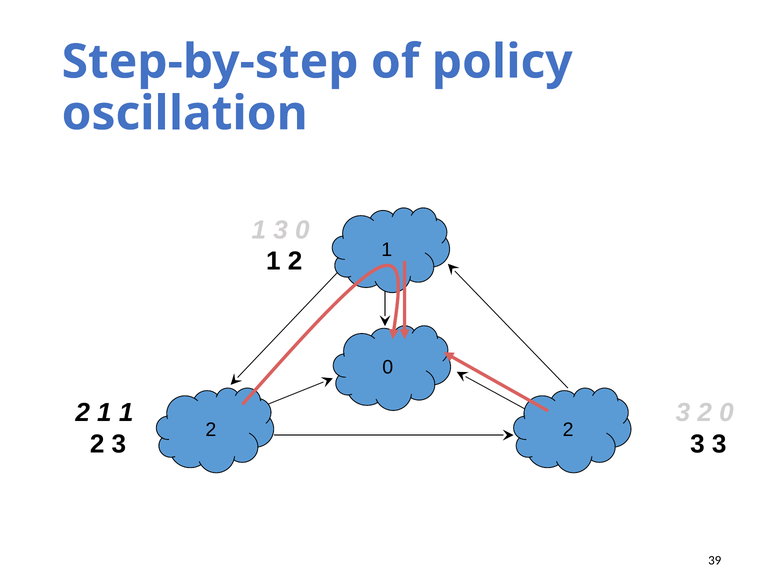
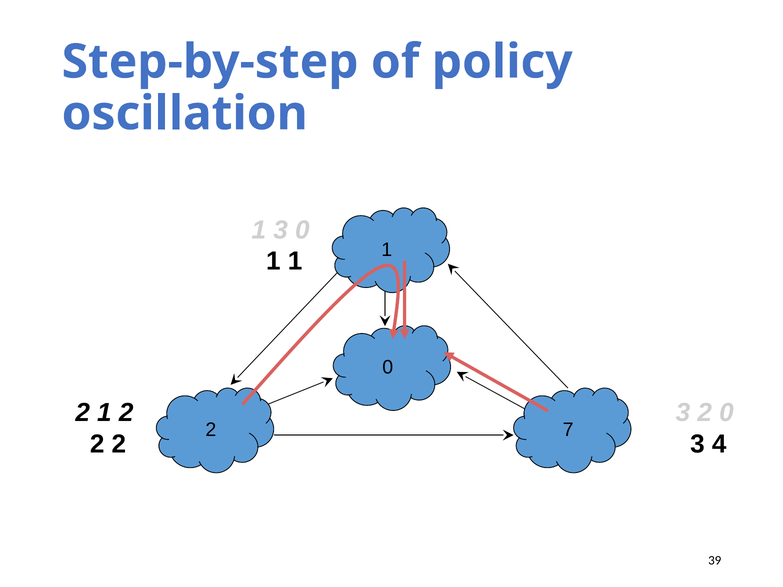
2 at (295, 261): 2 -> 1
2 1 1: 1 -> 2
2 2: 2 -> 7
3 at (119, 444): 3 -> 2
3 3: 3 -> 4
